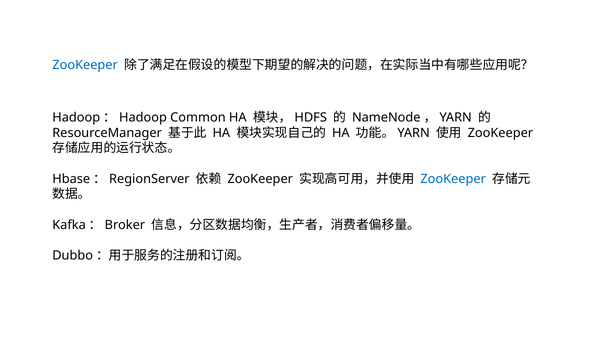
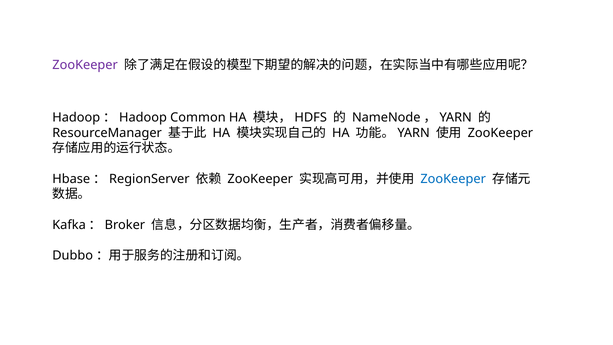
ZooKeeper at (85, 65) colour: blue -> purple
